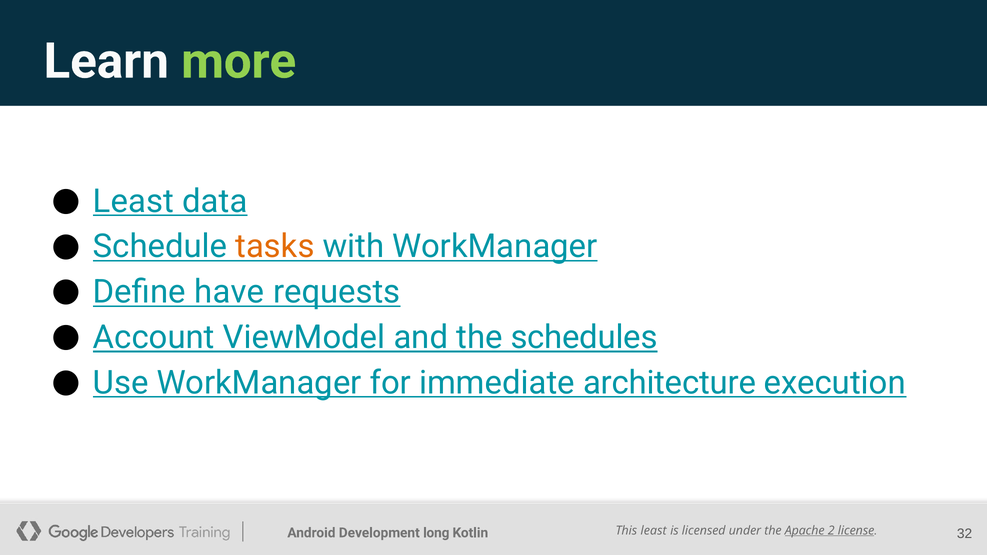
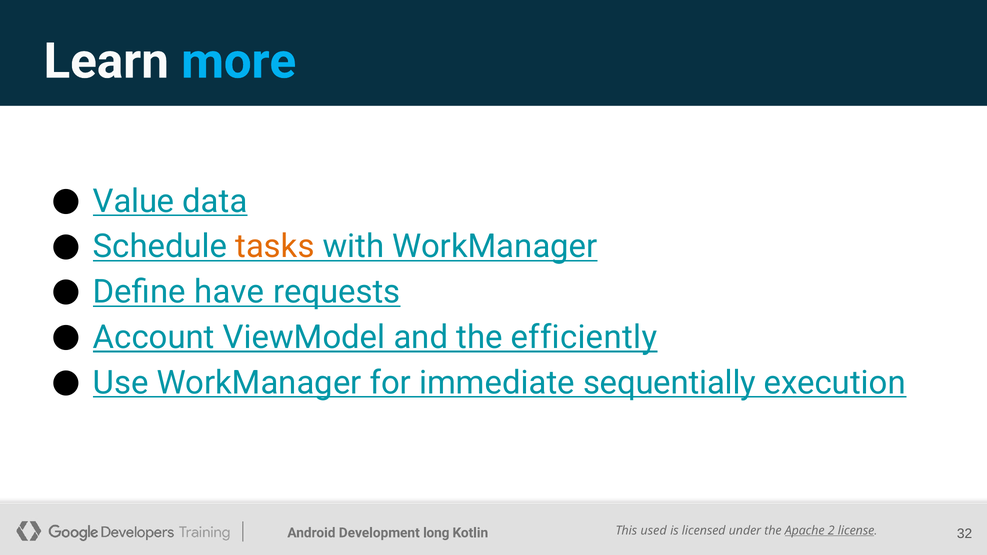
more colour: light green -> light blue
Least at (133, 201): Least -> Value
schedules: schedules -> efficiently
architecture: architecture -> sequentially
least at (654, 531): least -> used
